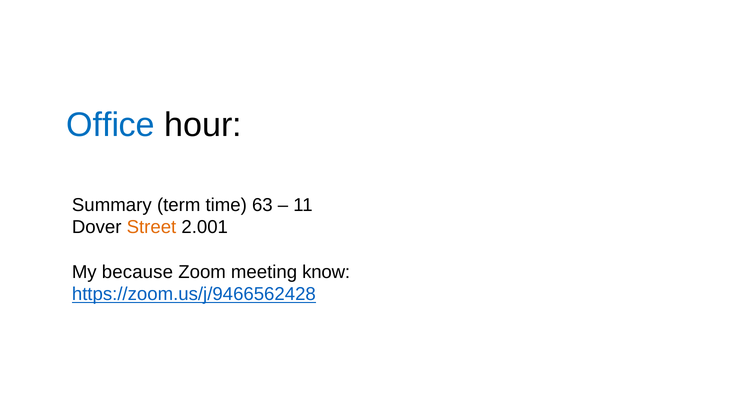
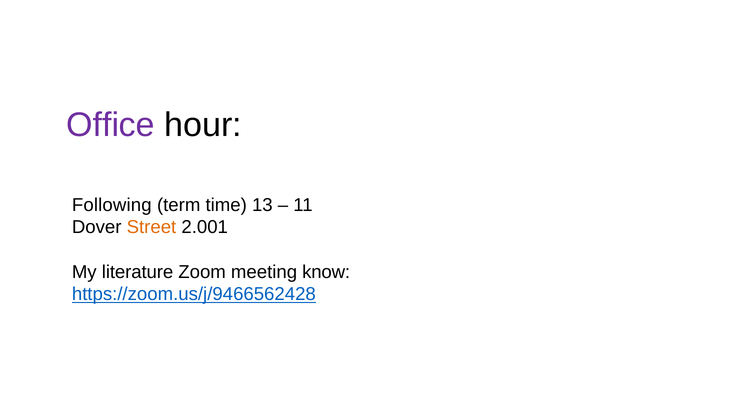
Office colour: blue -> purple
Summary: Summary -> Following
63: 63 -> 13
because: because -> literature
